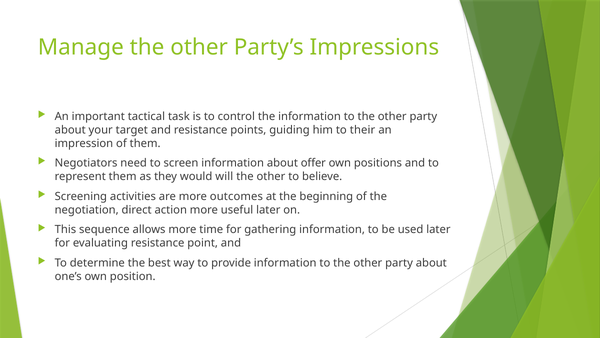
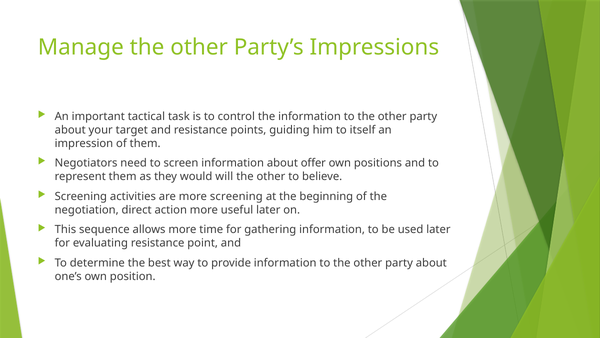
their: their -> itself
more outcomes: outcomes -> screening
